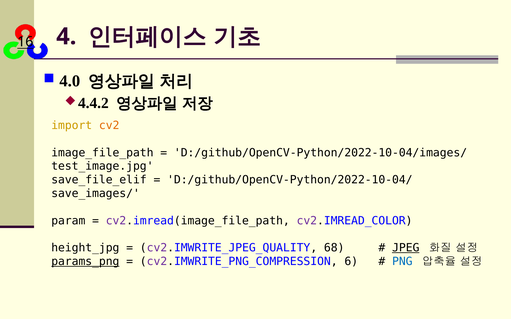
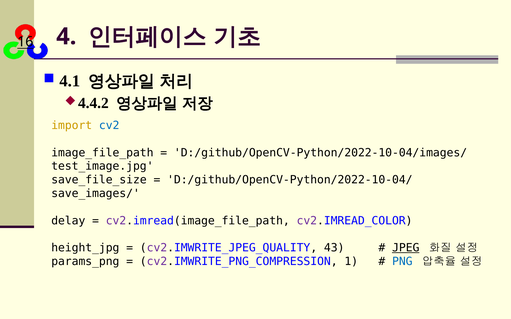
4.0: 4.0 -> 4.1
cv2 colour: orange -> blue
save_file_elif: save_file_elif -> save_file_size
param: param -> delay
68: 68 -> 43
params_png underline: present -> none
6: 6 -> 1
